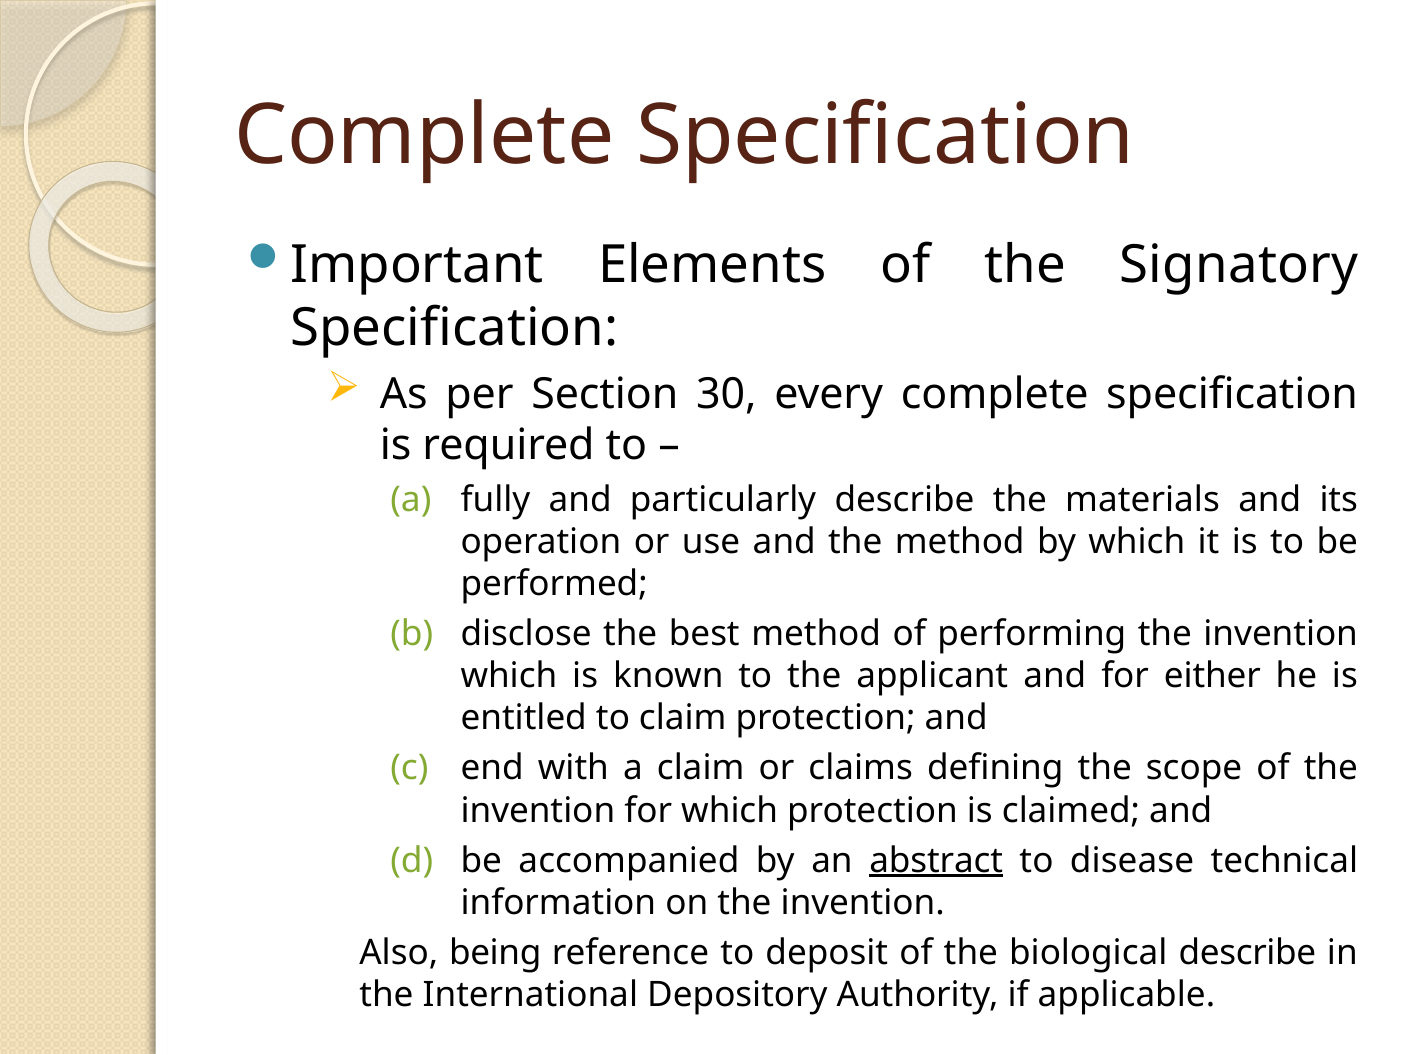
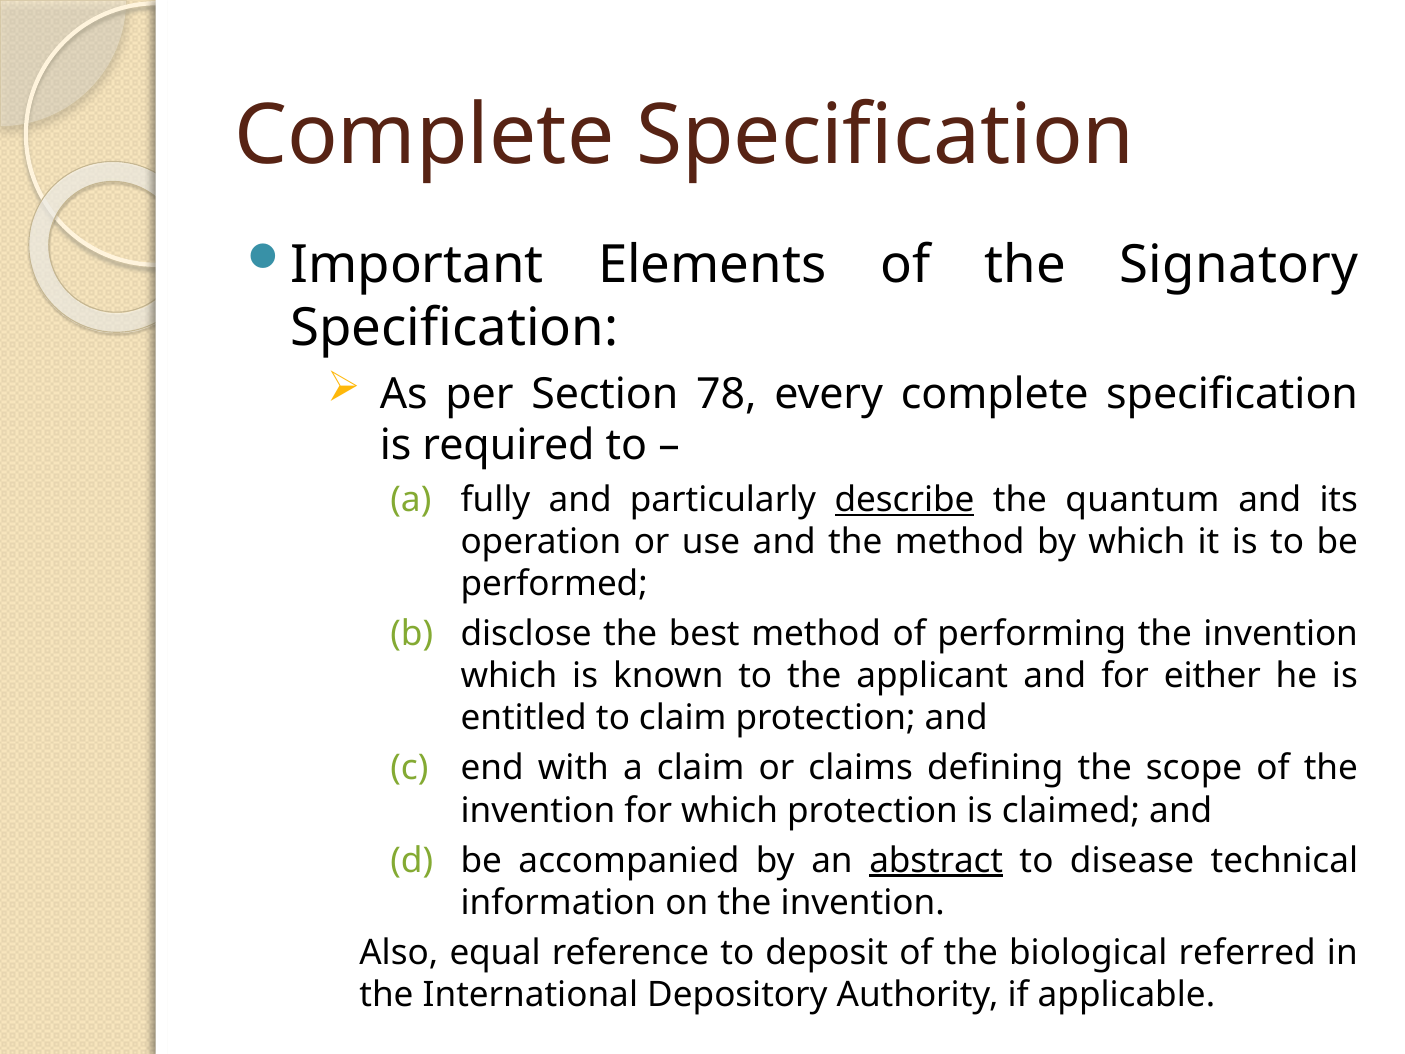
30: 30 -> 78
describe at (904, 500) underline: none -> present
materials: materials -> quantum
being: being -> equal
biological describe: describe -> referred
